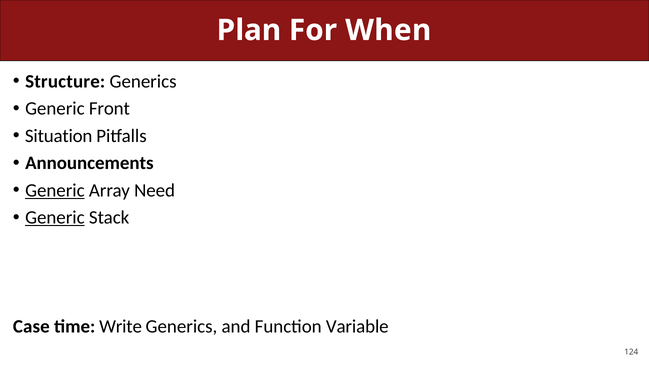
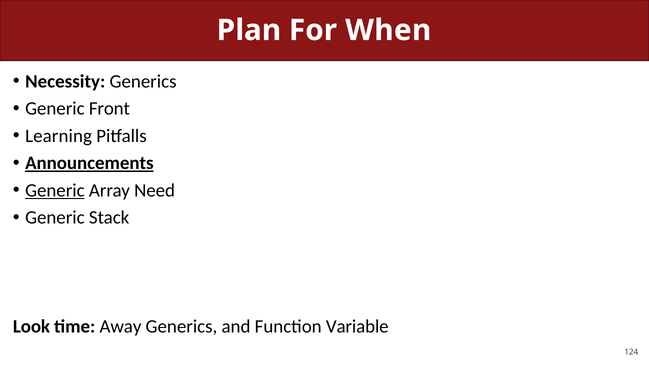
Structure: Structure -> Necessity
Situation: Situation -> Learning
Announcements underline: none -> present
Generic at (55, 218) underline: present -> none
Case: Case -> Look
Write: Write -> Away
